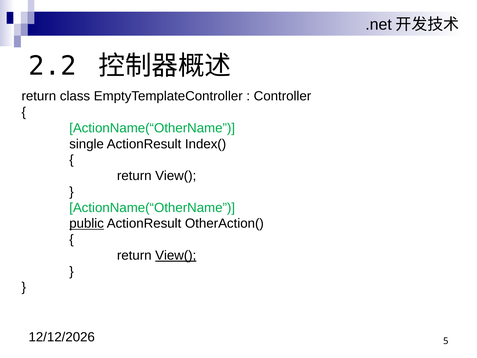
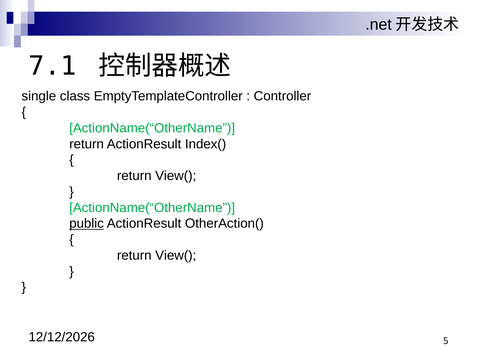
2.2: 2.2 -> 7.1
return at (39, 96): return -> single
single at (87, 144): single -> return
View( at (176, 255) underline: present -> none
